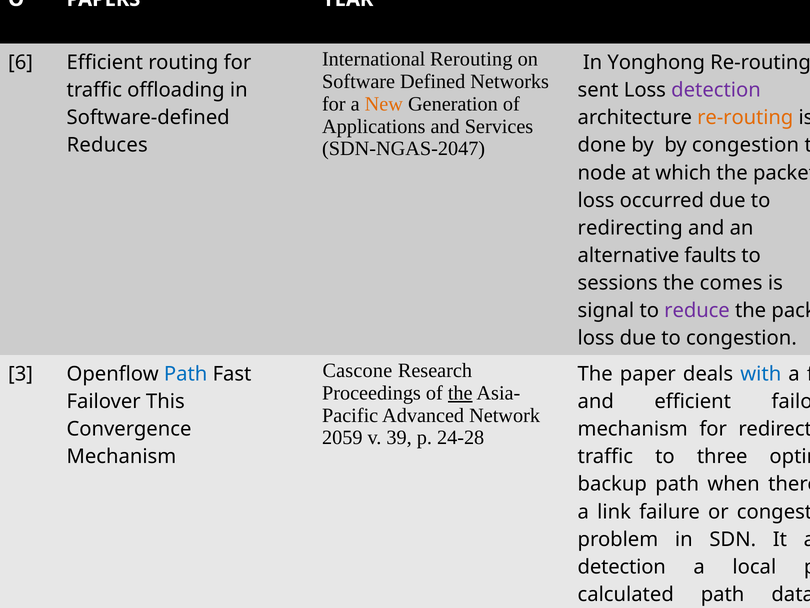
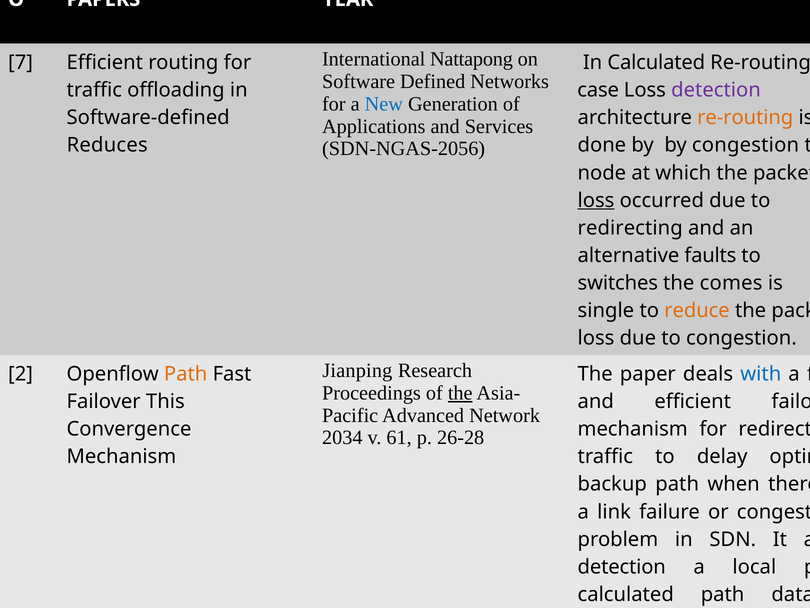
Rerouting: Rerouting -> Nattapong
6 at (21, 62): 6 -> 7
In Yonghong: Yonghong -> Calculated
sent: sent -> case
New colour: orange -> blue
SDN-NGAS-2047: SDN-NGAS-2047 -> SDN-NGAS-2056
loss at (596, 200) underline: none -> present
sessions: sessions -> switches
signal: signal -> single
reduce colour: purple -> orange
Cascone: Cascone -> Jianping
3 at (21, 374): 3 -> 2
Path at (186, 374) colour: blue -> orange
2059: 2059 -> 2034
39: 39 -> 61
24-28: 24-28 -> 26-28
three: three -> delay
